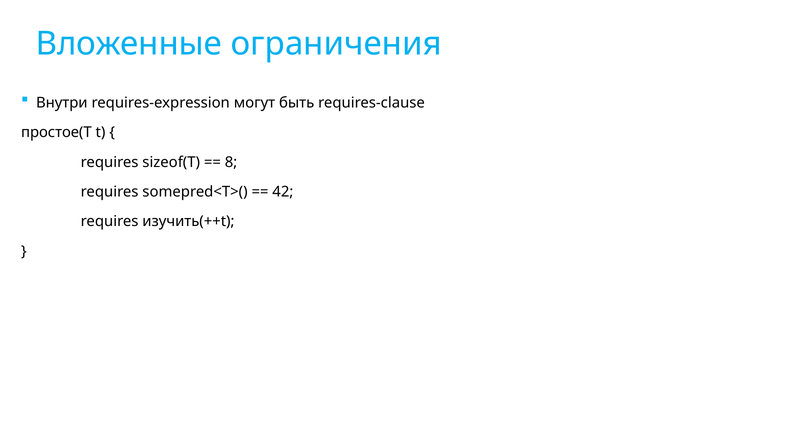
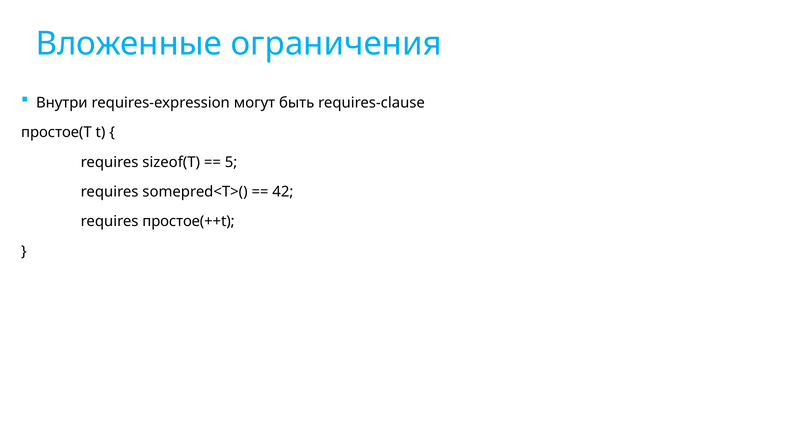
8: 8 -> 5
изучить(++t: изучить(++t -> простое(++t
